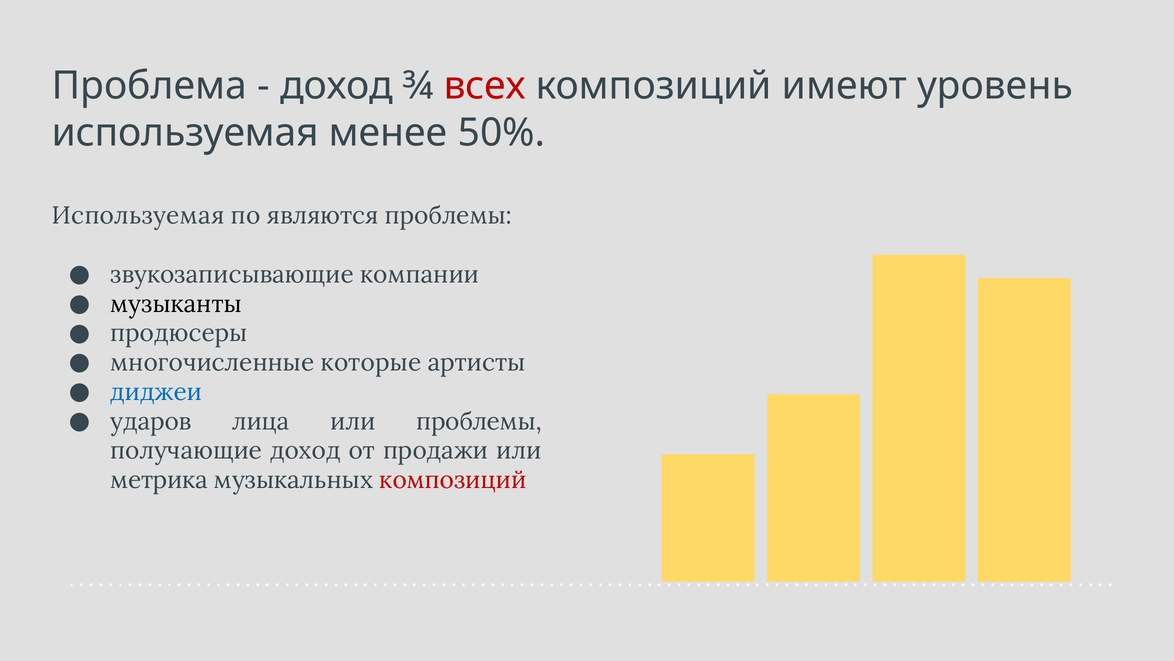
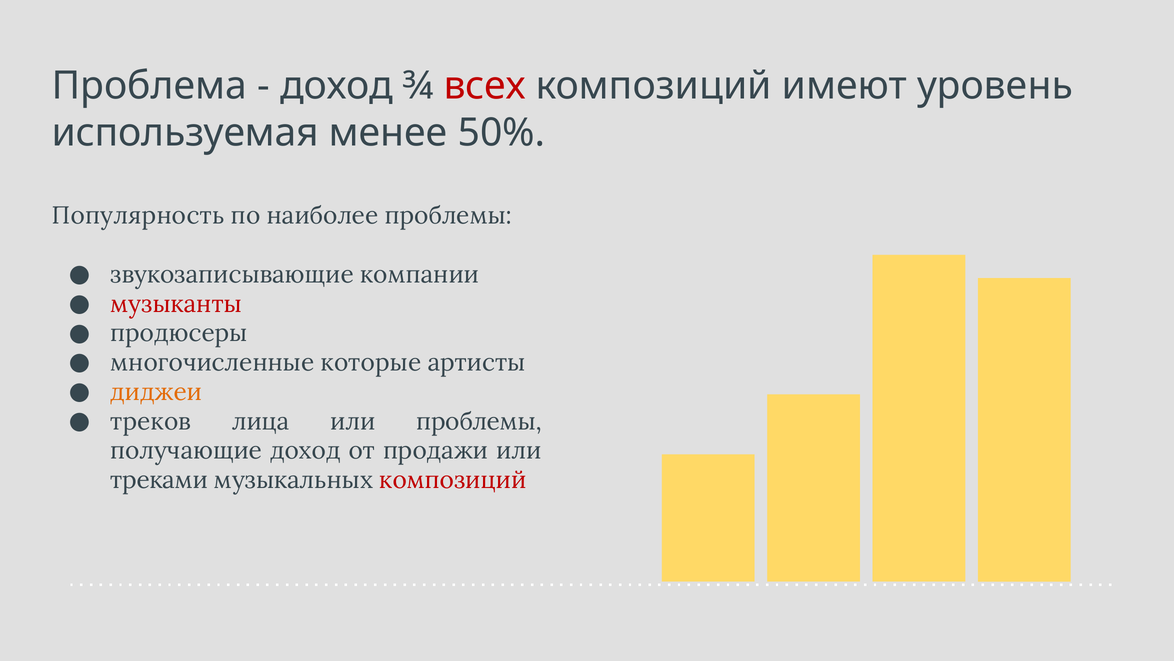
Используемая at (138, 216): Используемая -> Популярность
являются: являются -> наиболее
музыканты colour: black -> red
диджеи colour: blue -> orange
ударов: ударов -> треков
метрика: метрика -> треками
